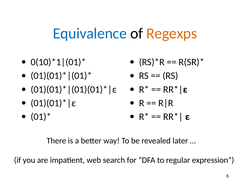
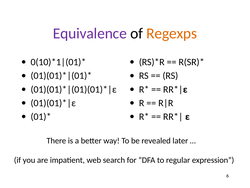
Equivalence colour: blue -> purple
